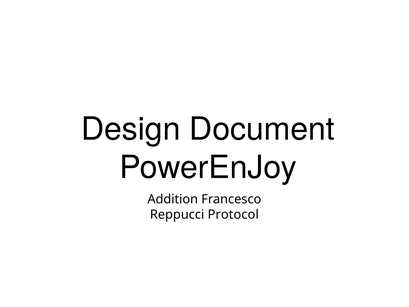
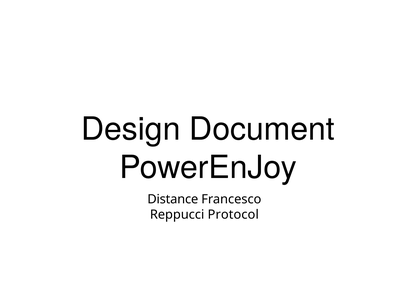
Addition: Addition -> Distance
